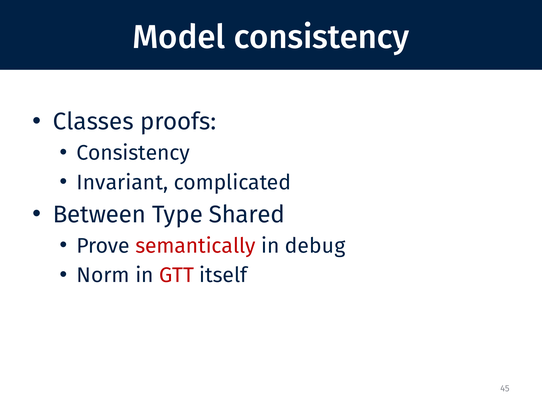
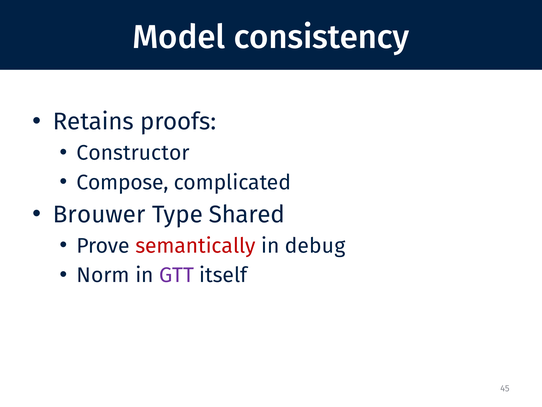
Classes: Classes -> Retains
Consistency at (133, 153): Consistency -> Constructor
Invariant: Invariant -> Compose
Between: Between -> Brouwer
GTT colour: red -> purple
